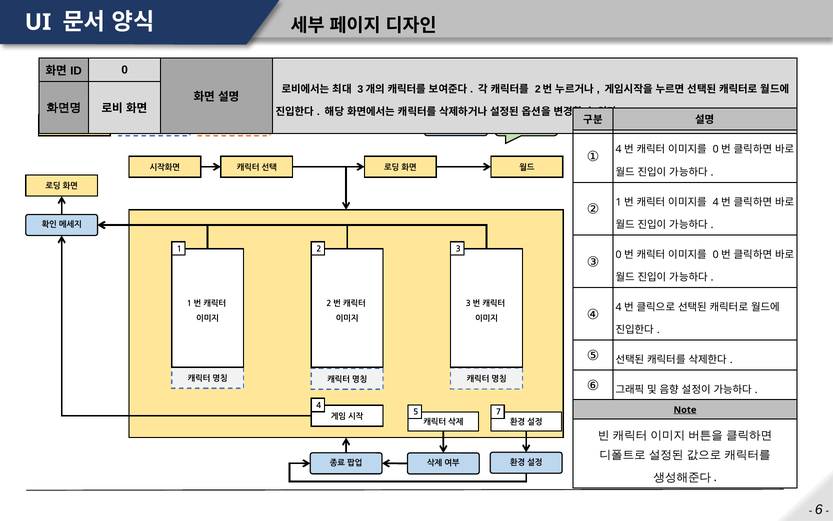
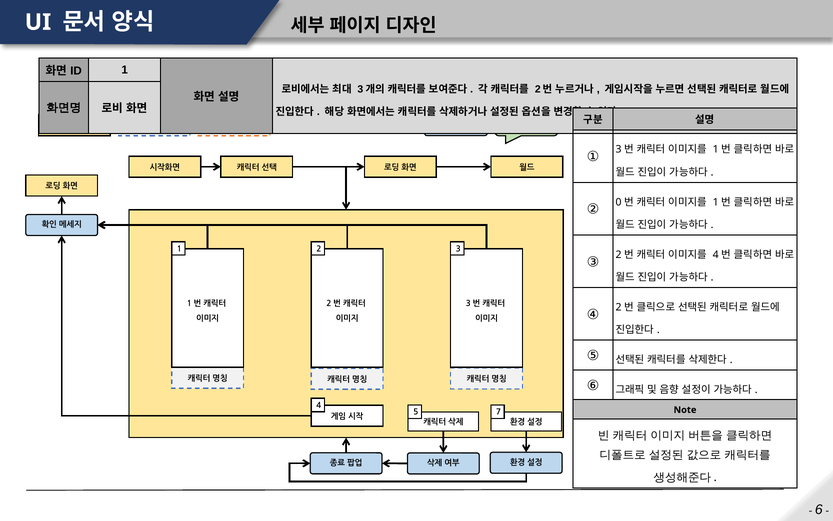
0 at (125, 70): 0 -> 1
① 4: 4 -> 3
0 at (716, 149): 0 -> 1
② 1: 1 -> 0
4 at (716, 202): 4 -> 1
③ 0: 0 -> 2
0 at (716, 254): 0 -> 4
④ 4: 4 -> 2
Note underline: present -> none
